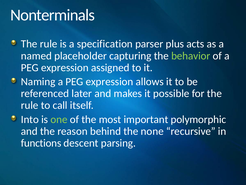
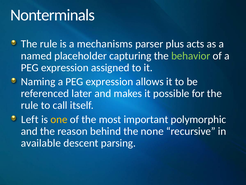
specification: specification -> mechanisms
Into: Into -> Left
one colour: light green -> yellow
functions: functions -> available
